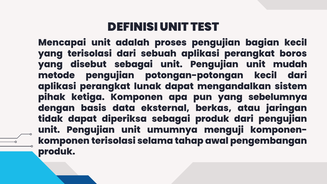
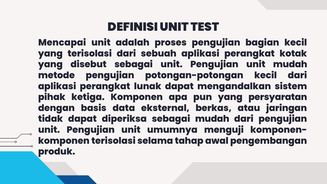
boros: boros -> kotak
sebelumnya: sebelumnya -> persyaratan
sebagai produk: produk -> mudah
